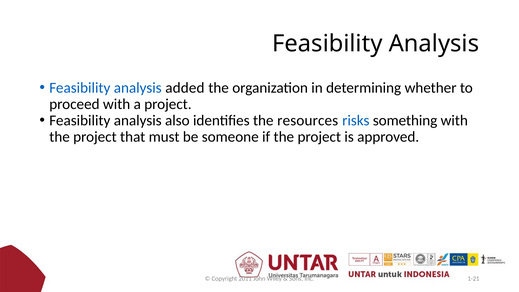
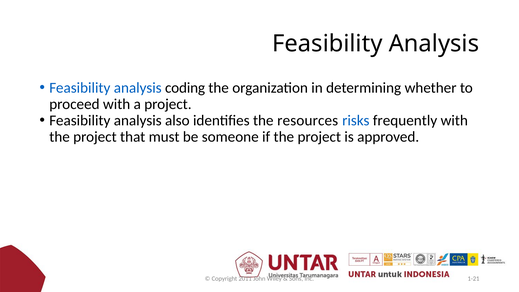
added: added -> coding
something: something -> frequently
